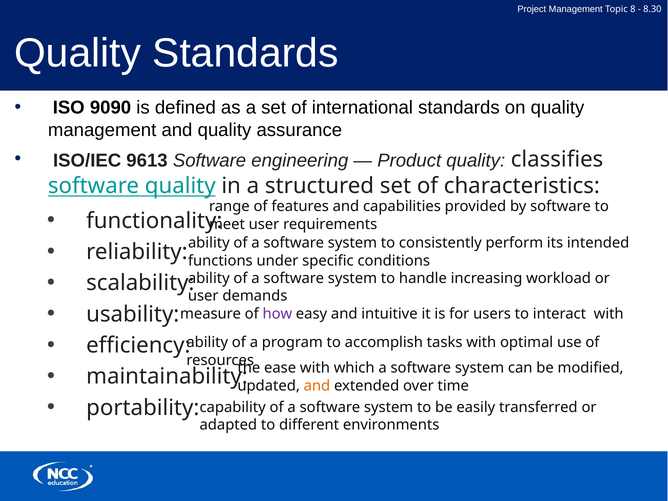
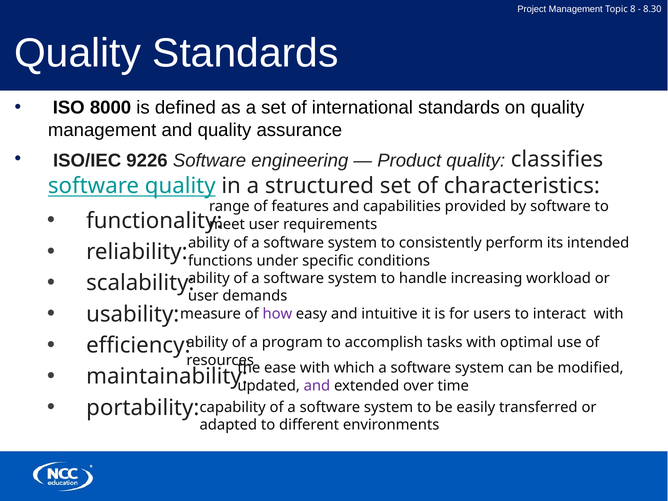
9090: 9090 -> 8000
9613: 9613 -> 9226
and at (317, 386) colour: orange -> purple
